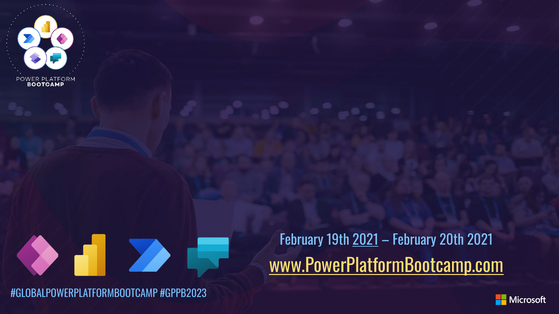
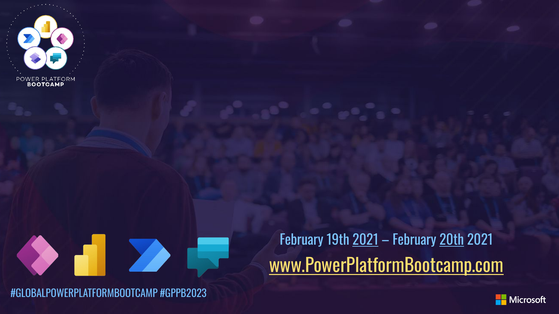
20th underline: none -> present
